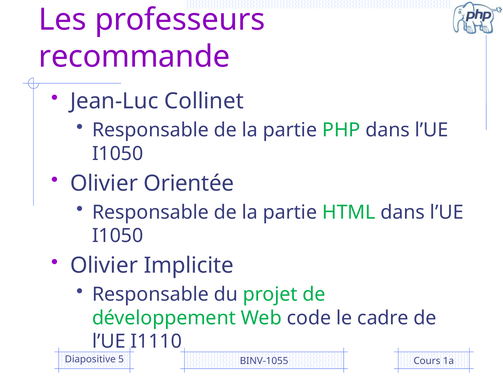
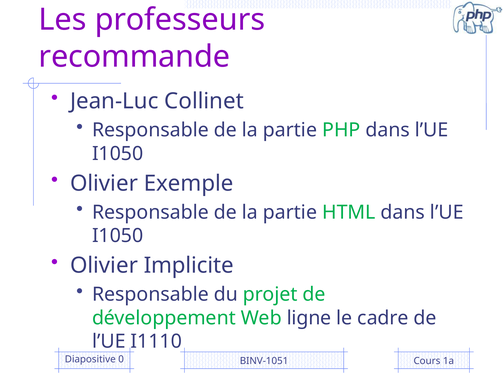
Orientée: Orientée -> Exemple
code: code -> ligne
5: 5 -> 0
BINV-1055: BINV-1055 -> BINV-1051
